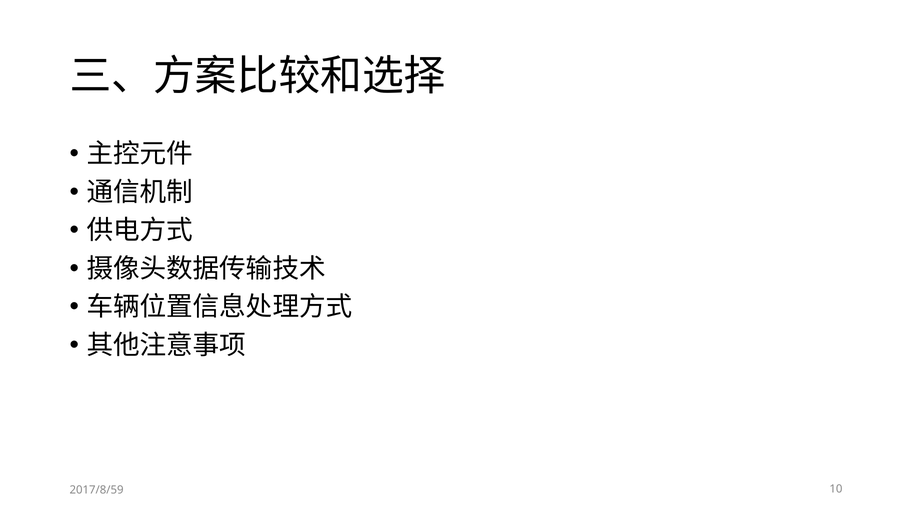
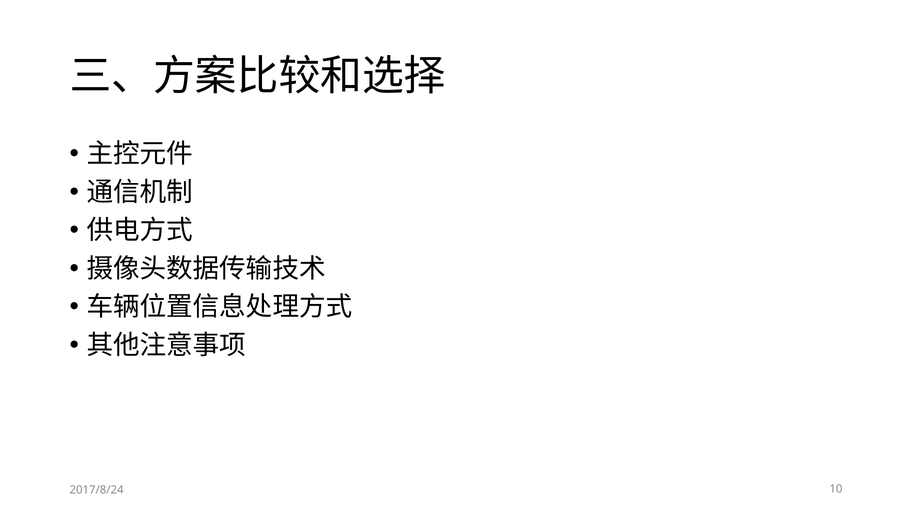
2017/8/59: 2017/8/59 -> 2017/8/24
